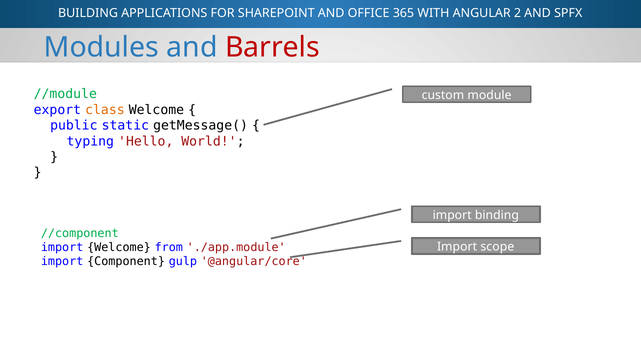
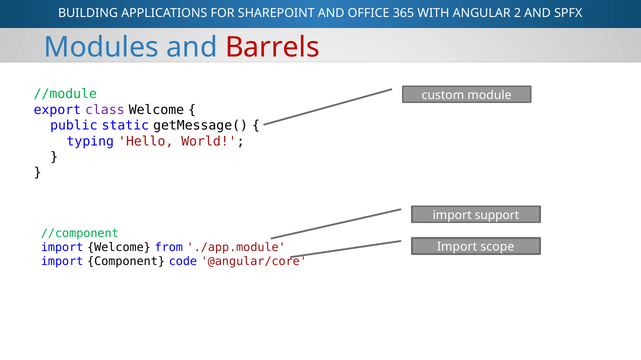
class colour: orange -> purple
binding: binding -> support
gulp: gulp -> code
